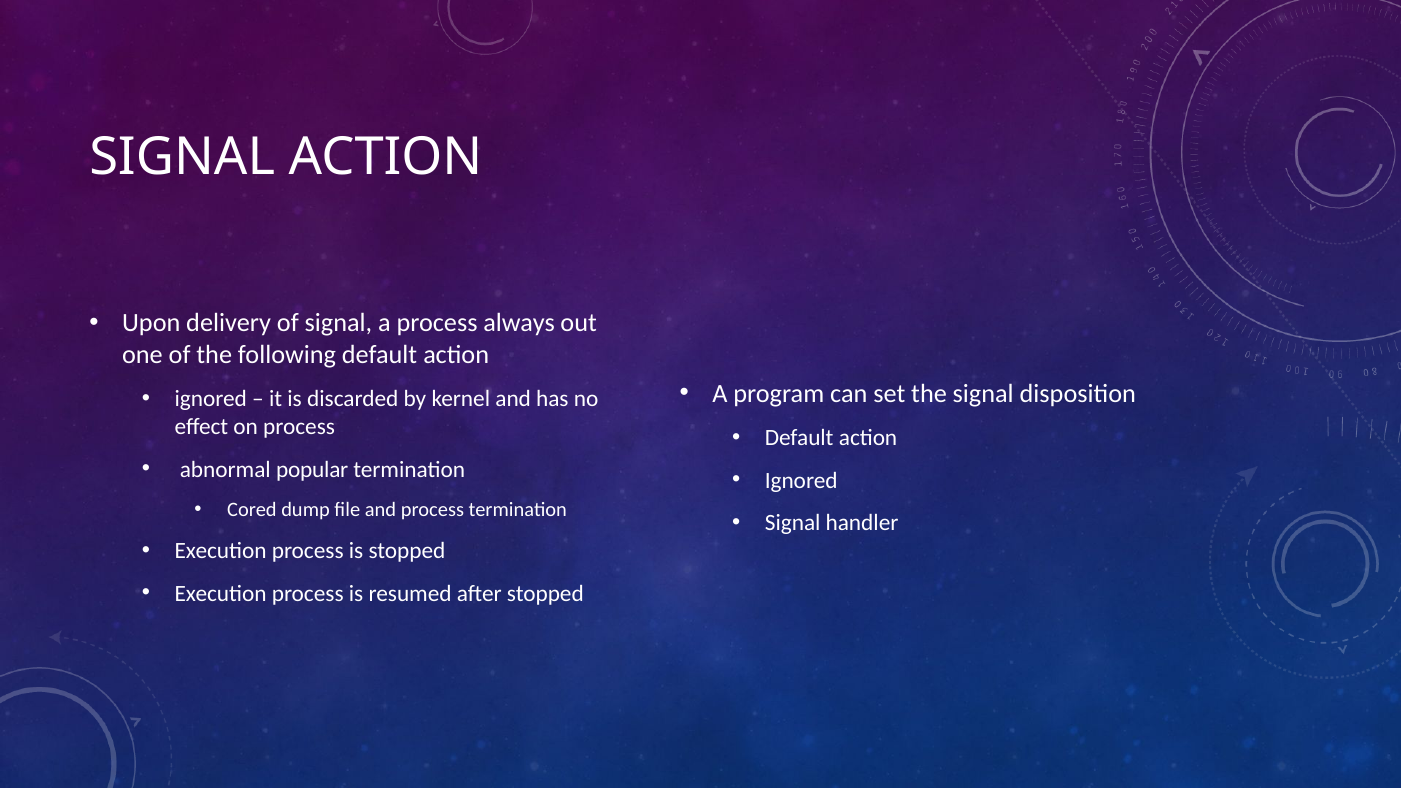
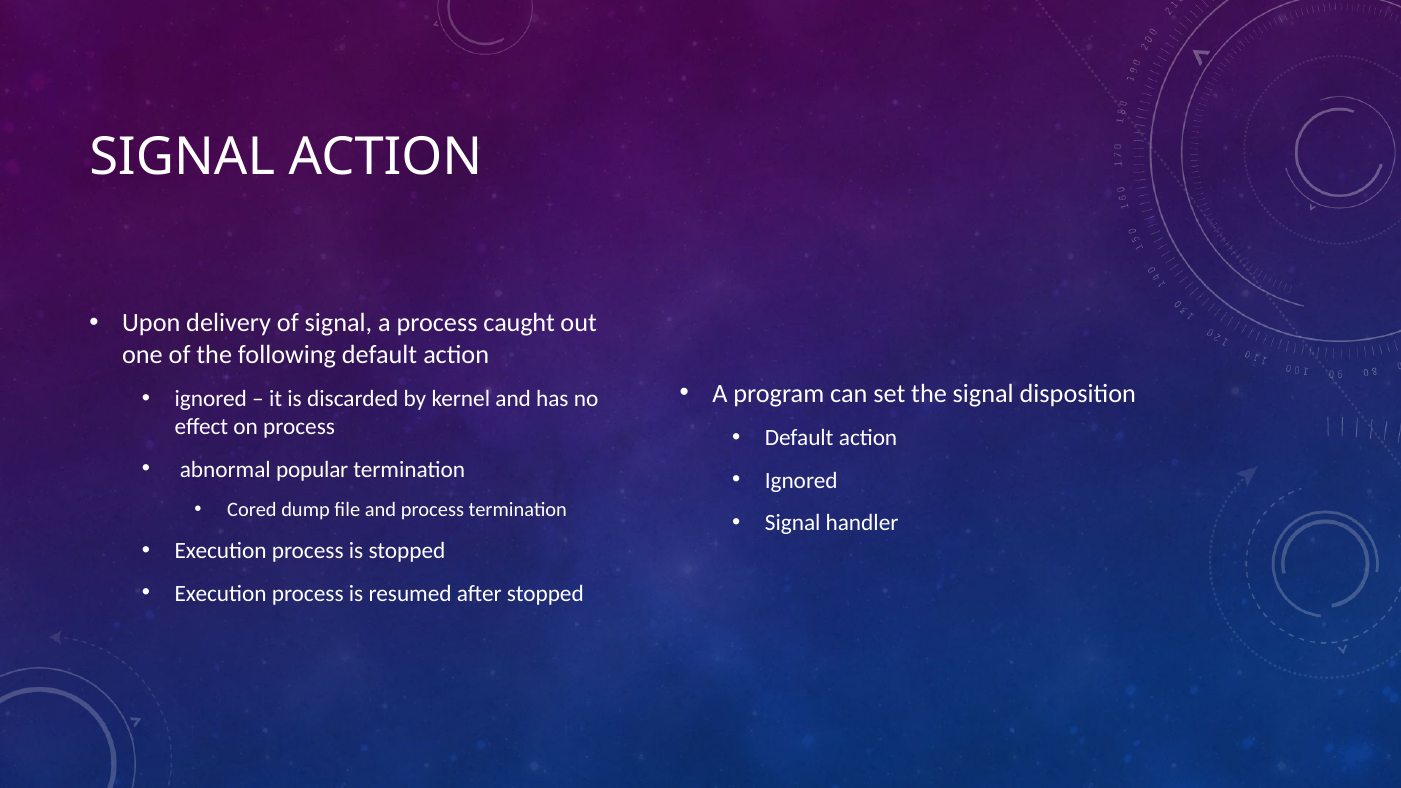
always: always -> caught
